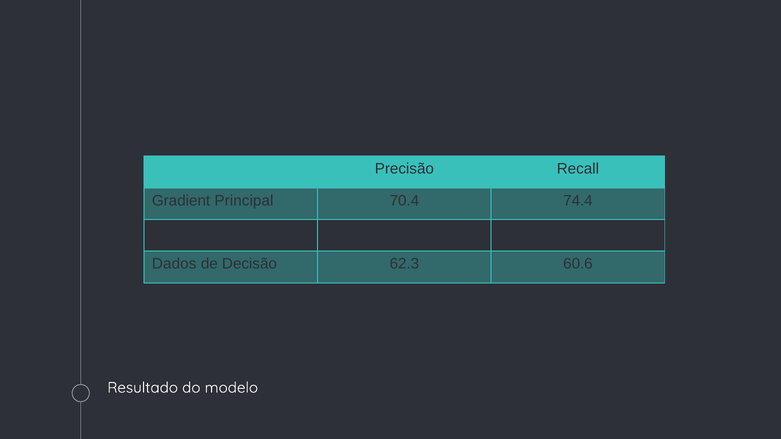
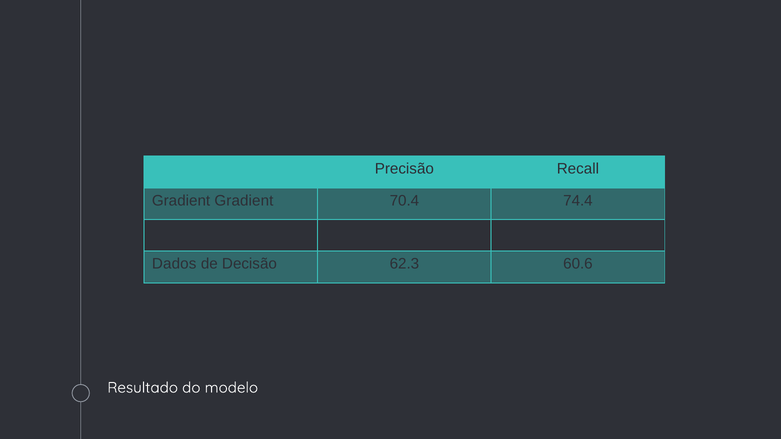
Gradient Principal: Principal -> Gradient
